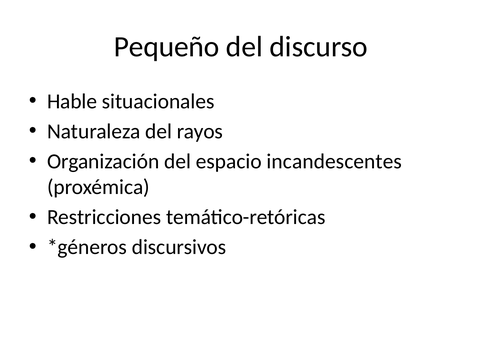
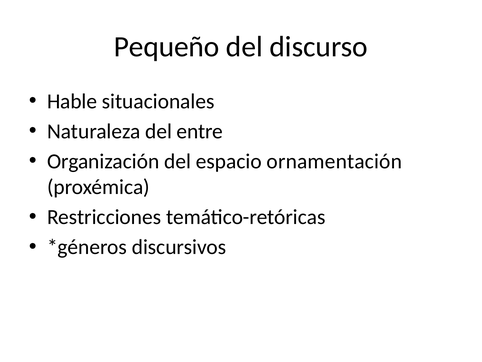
rayos: rayos -> entre
incandescentes: incandescentes -> ornamentación
